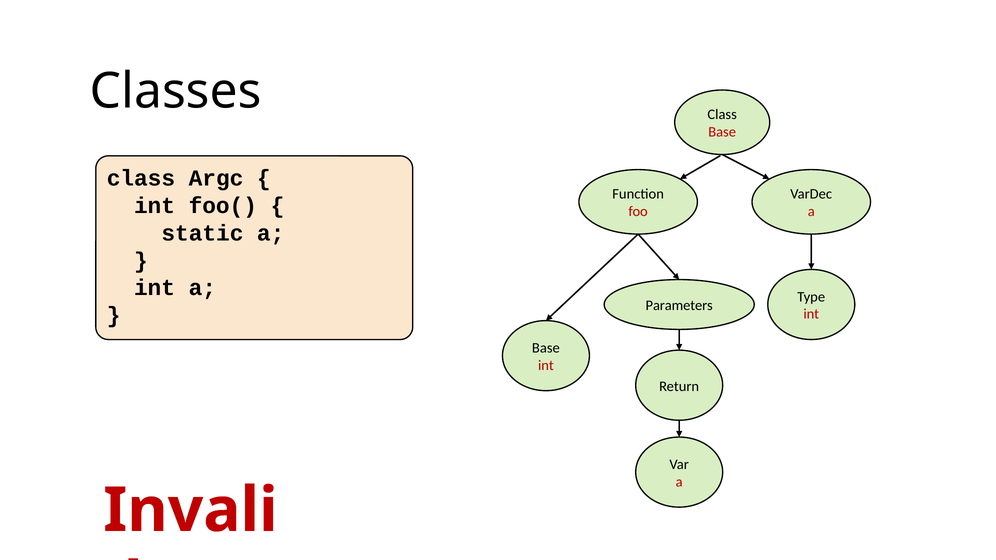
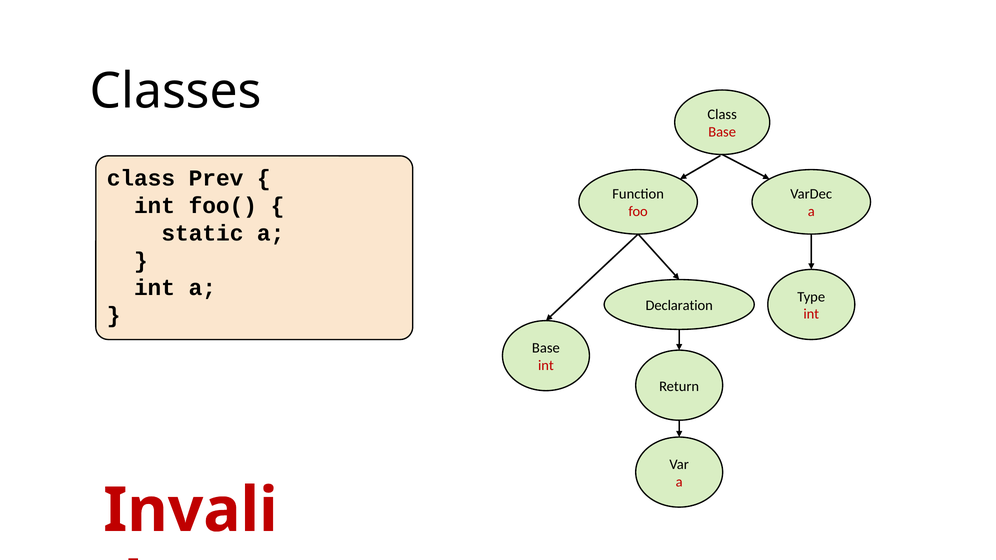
Argc: Argc -> Prev
Parameters: Parameters -> Declaration
